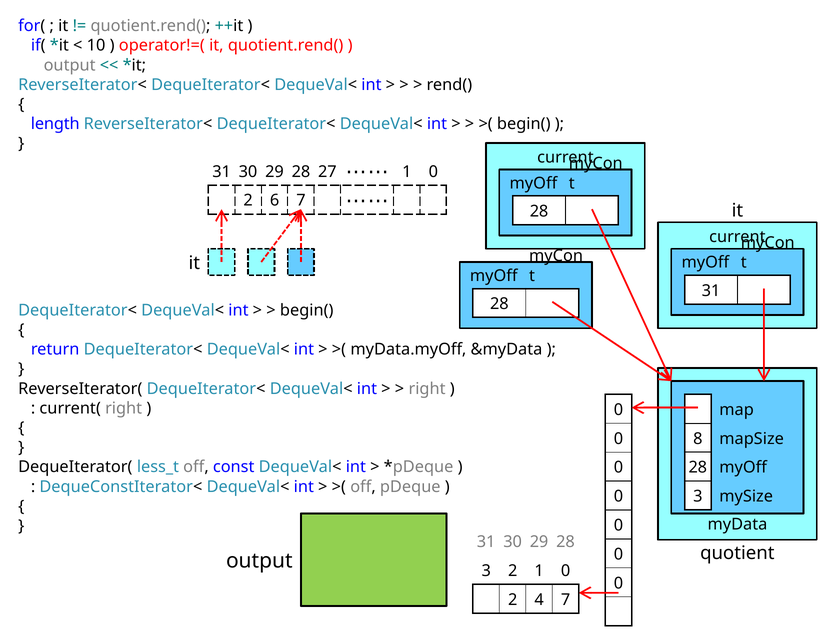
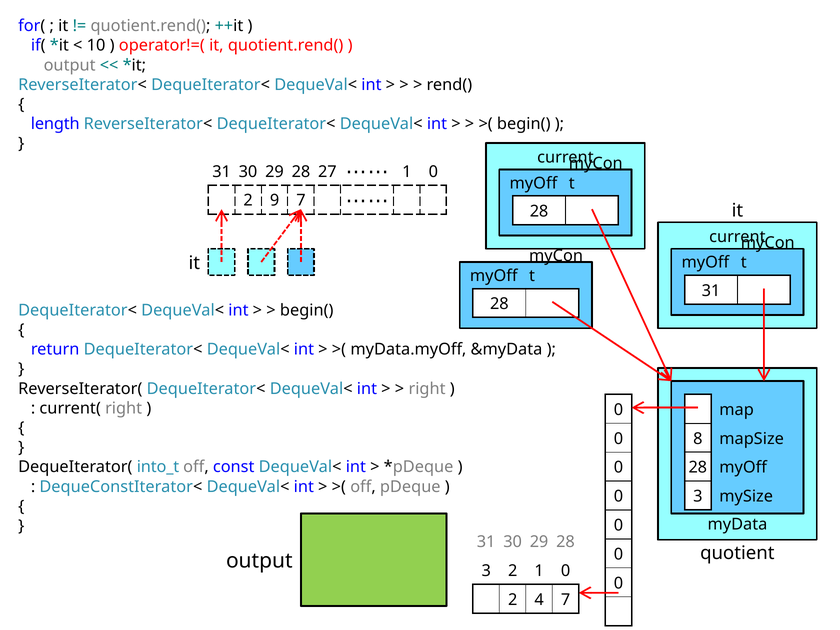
6: 6 -> 9
less_t: less_t -> into_t
